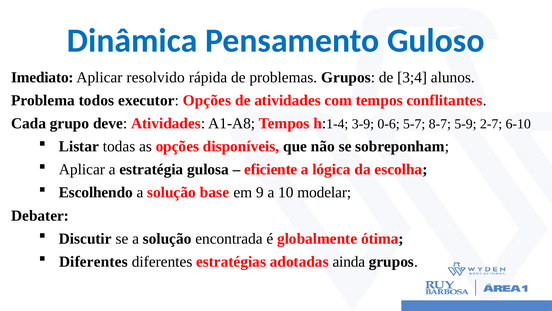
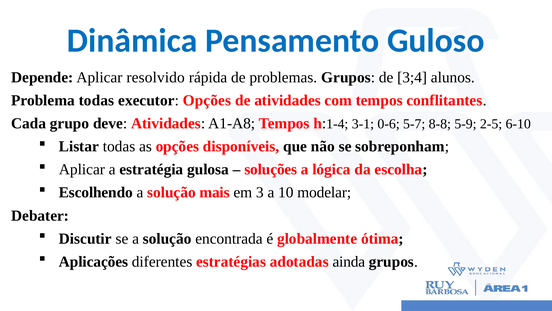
Imediato: Imediato -> Depende
Problema todos: todos -> todas
3-9: 3-9 -> 3-1
8-7: 8-7 -> 8-8
2-7: 2-7 -> 2-5
eficiente: eficiente -> soluções
base: base -> mais
9: 9 -> 3
Diferentes at (93, 261): Diferentes -> Aplicações
